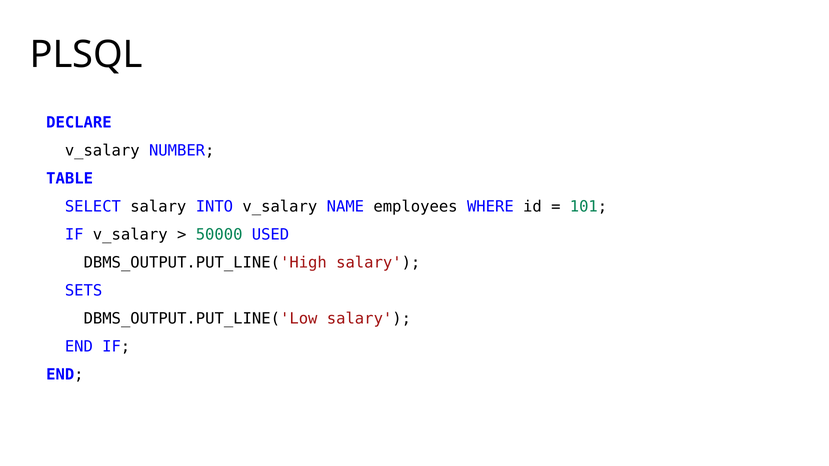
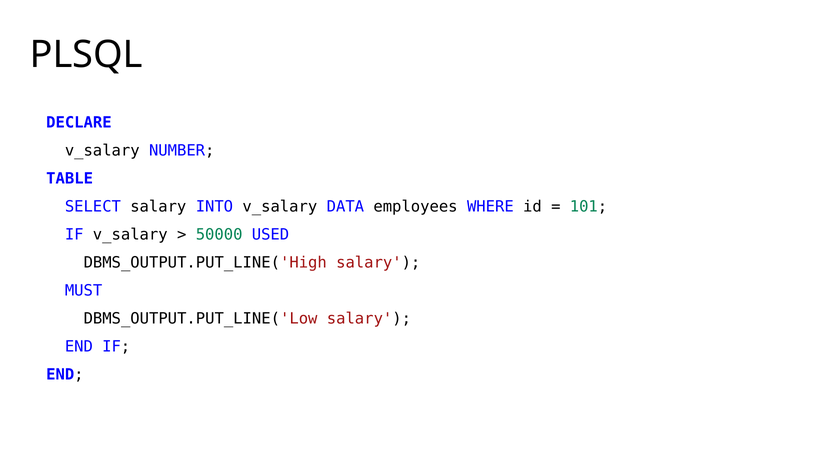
NAME: NAME -> DATA
SETS: SETS -> MUST
